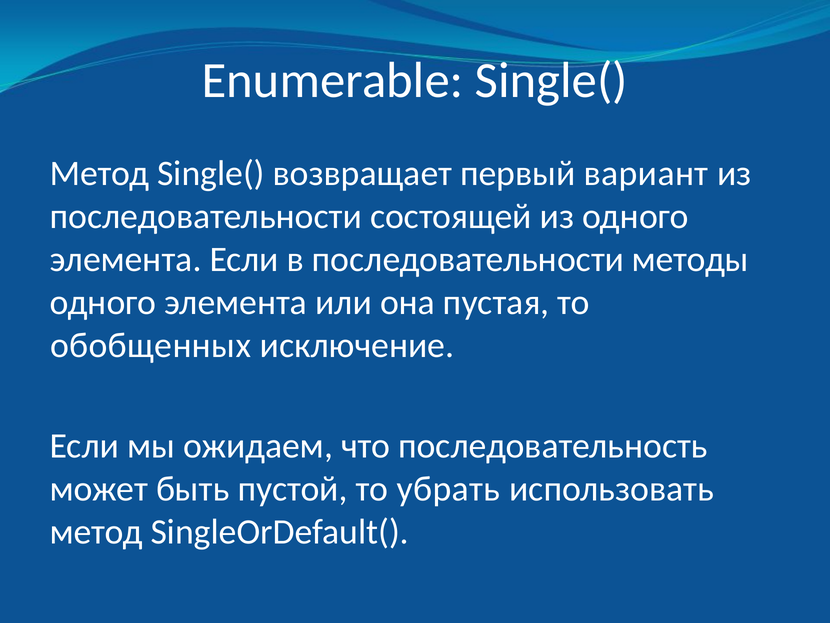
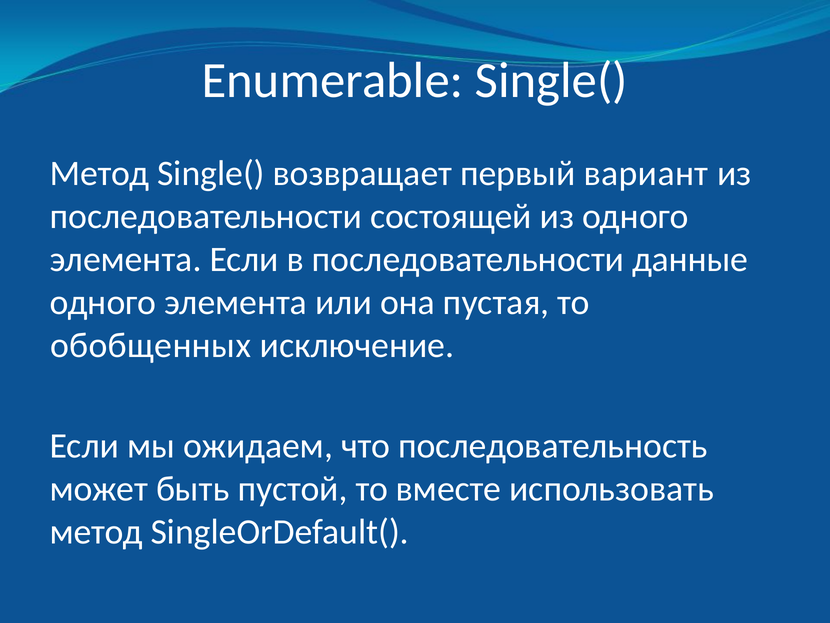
методы: методы -> данные
убрать: убрать -> вместе
